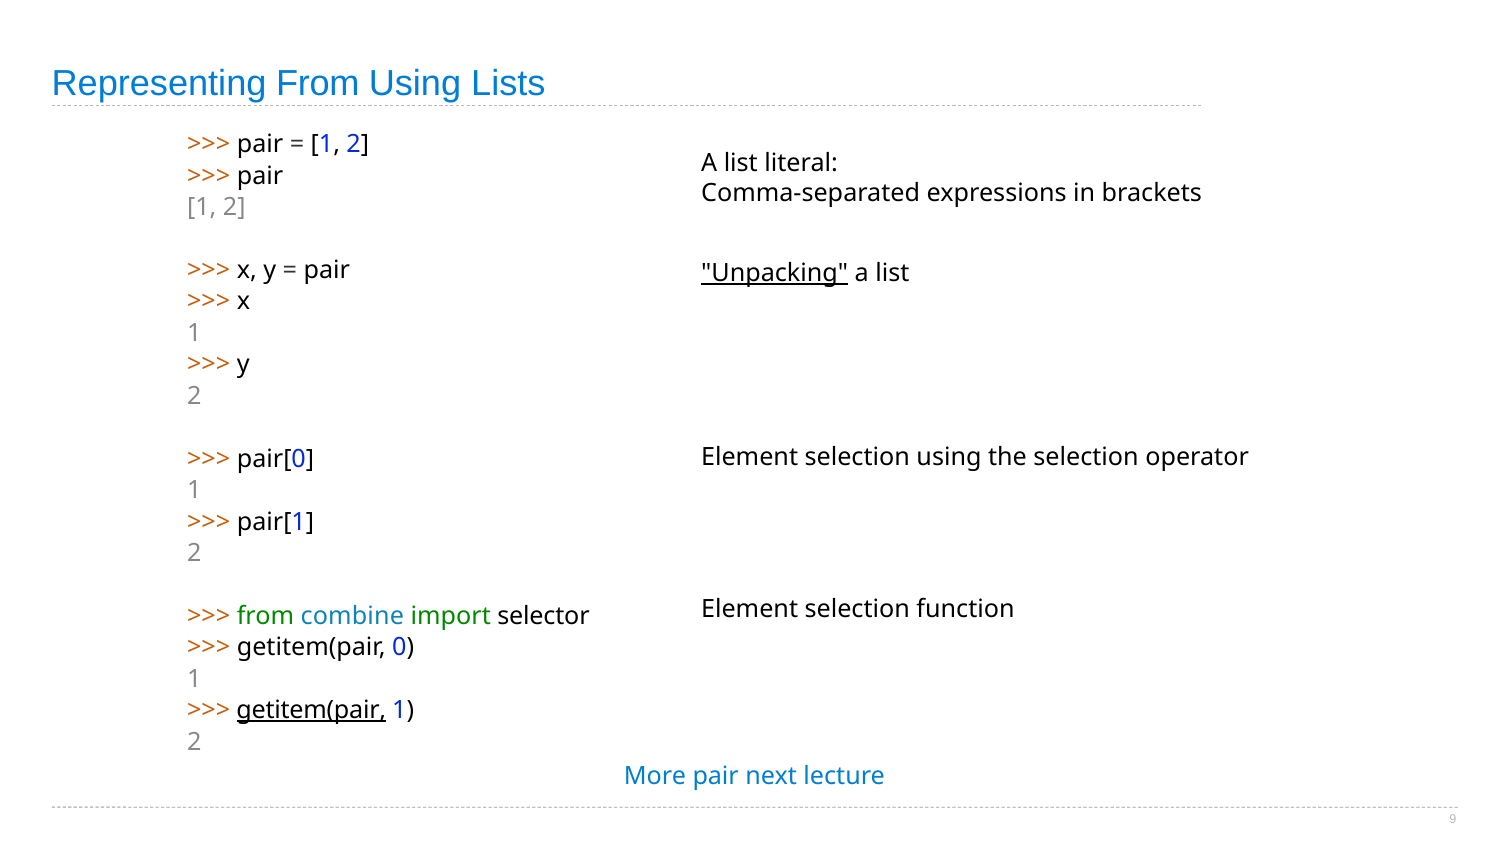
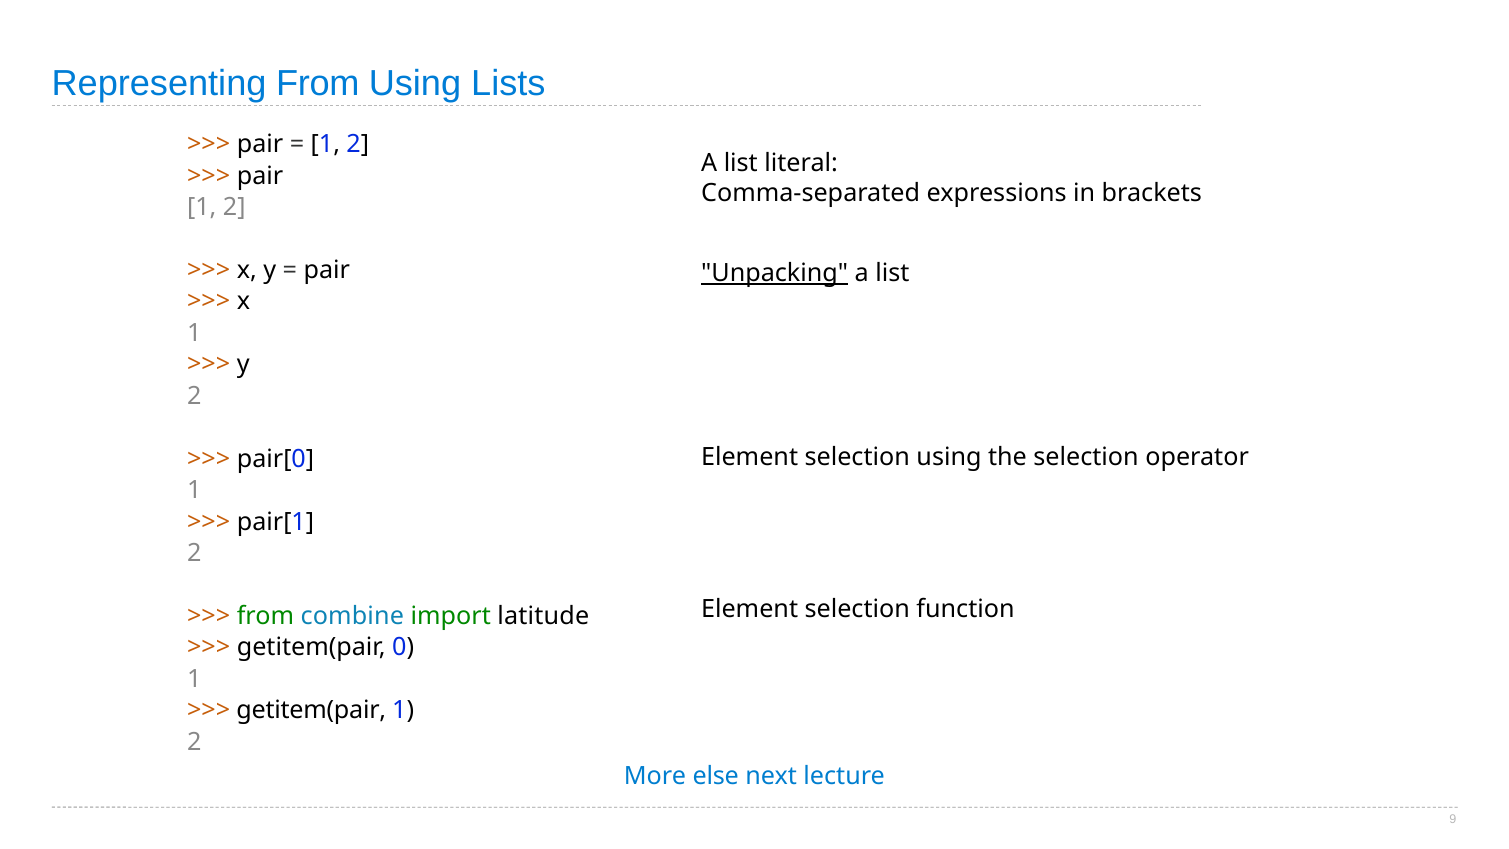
selector: selector -> latitude
getitem(pair at (311, 710) underline: present -> none
More pair: pair -> else
